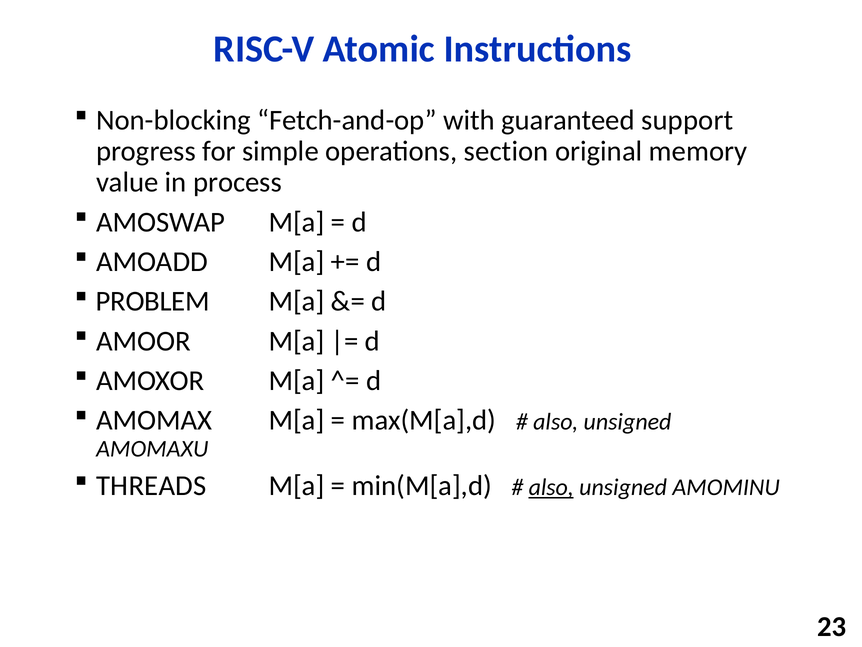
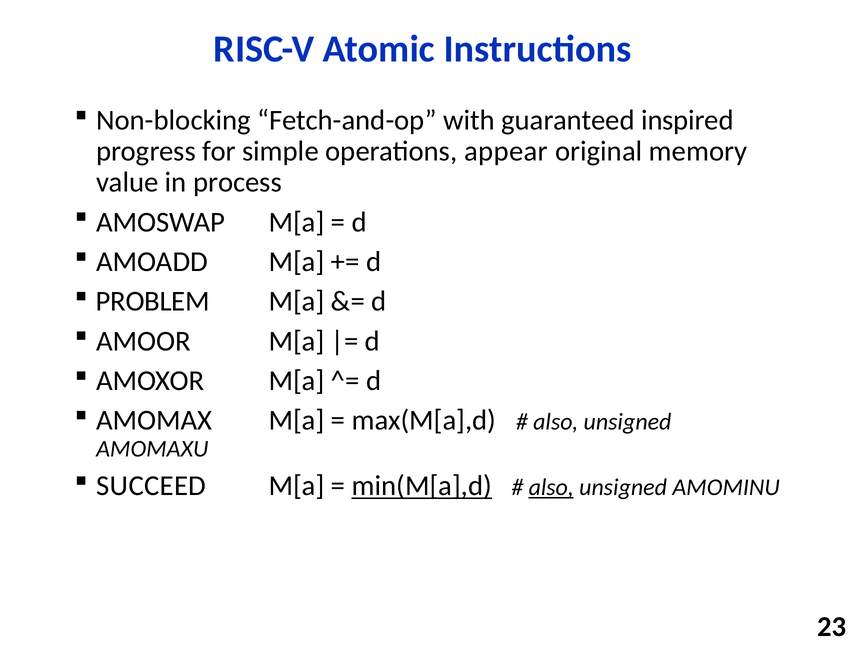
support: support -> inspired
section: section -> appear
THREADS: THREADS -> SUCCEED
min(M[a],d underline: none -> present
